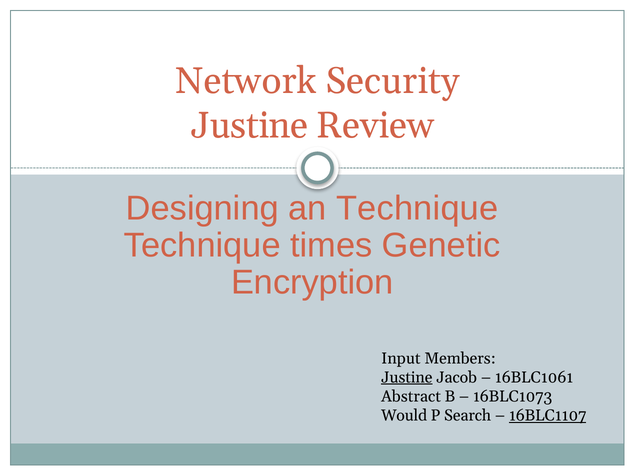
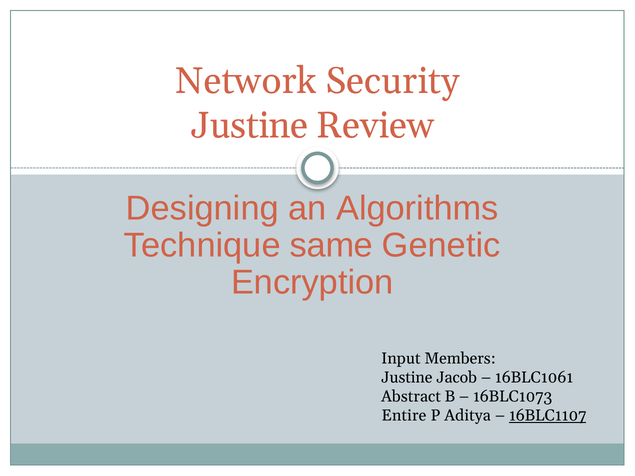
an Technique: Technique -> Algorithms
times: times -> same
Justine at (407, 378) underline: present -> none
Would: Would -> Entire
Search: Search -> Aditya
